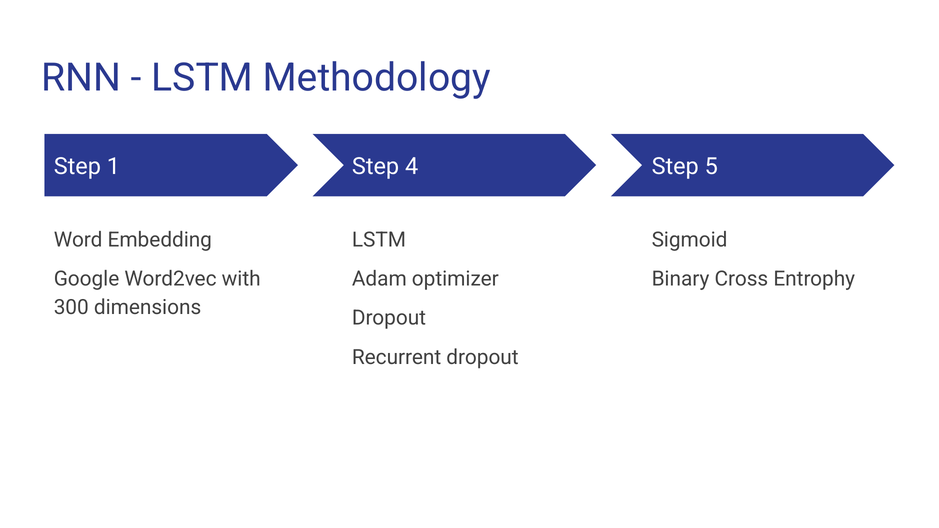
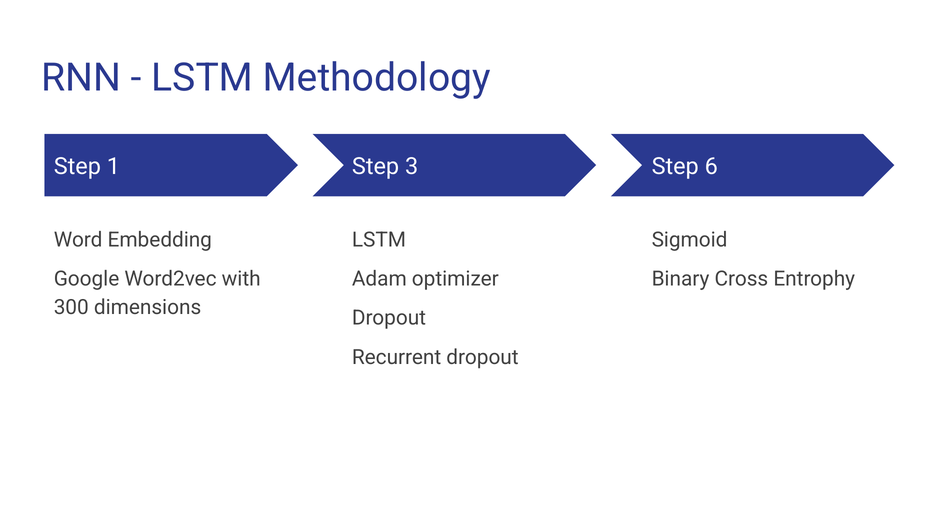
4: 4 -> 3
5: 5 -> 6
